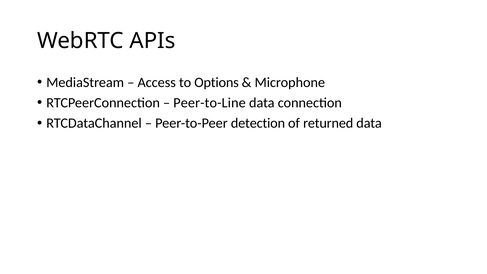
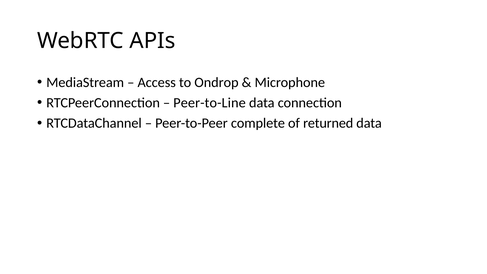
Options: Options -> Ondrop
detection: detection -> complete
